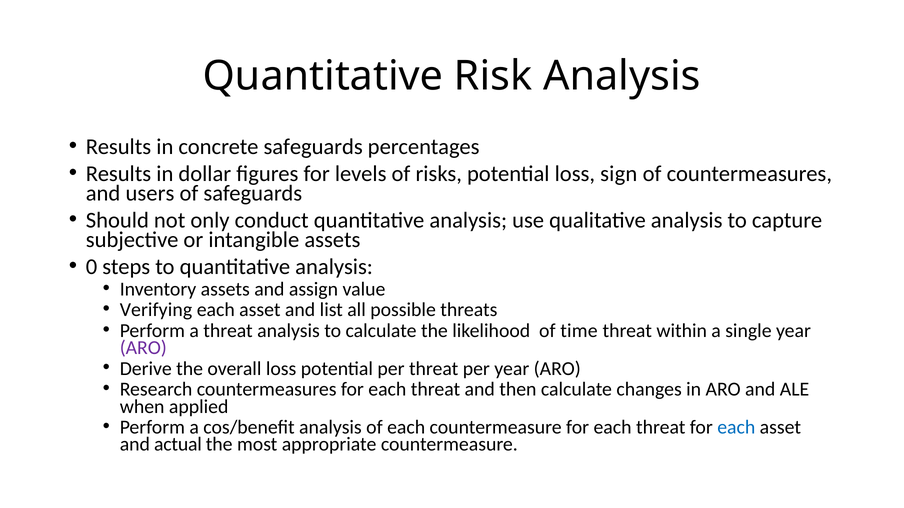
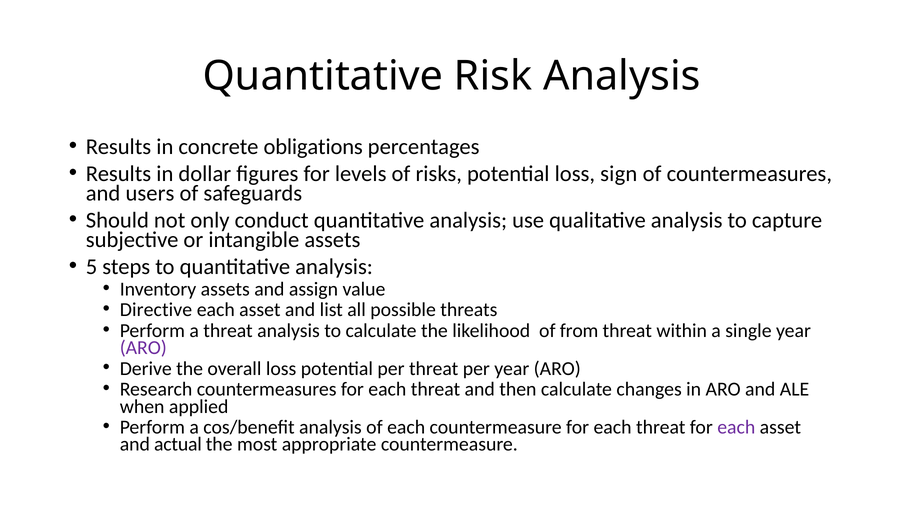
concrete safeguards: safeguards -> obligations
0: 0 -> 5
Verifying: Verifying -> Directive
time: time -> from
each at (736, 428) colour: blue -> purple
